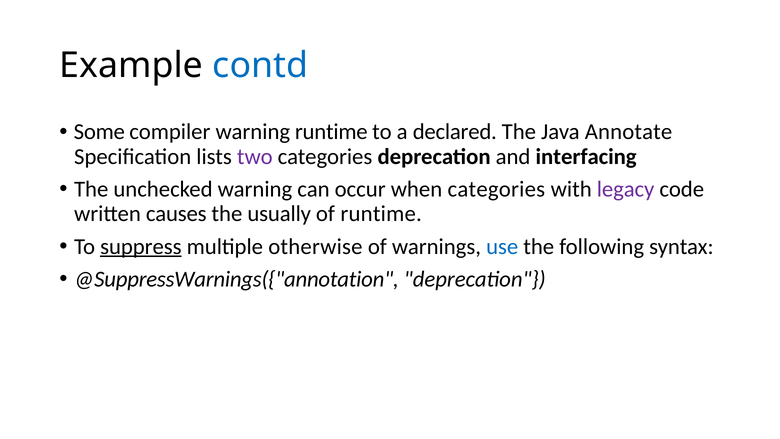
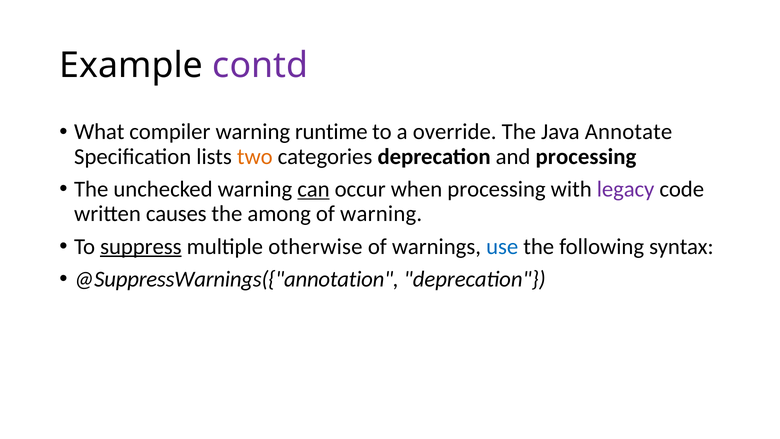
contd colour: blue -> purple
Some: Some -> What
declared: declared -> override
two colour: purple -> orange
and interfacing: interfacing -> processing
can underline: none -> present
when categories: categories -> processing
usually: usually -> among
of runtime: runtime -> warning
